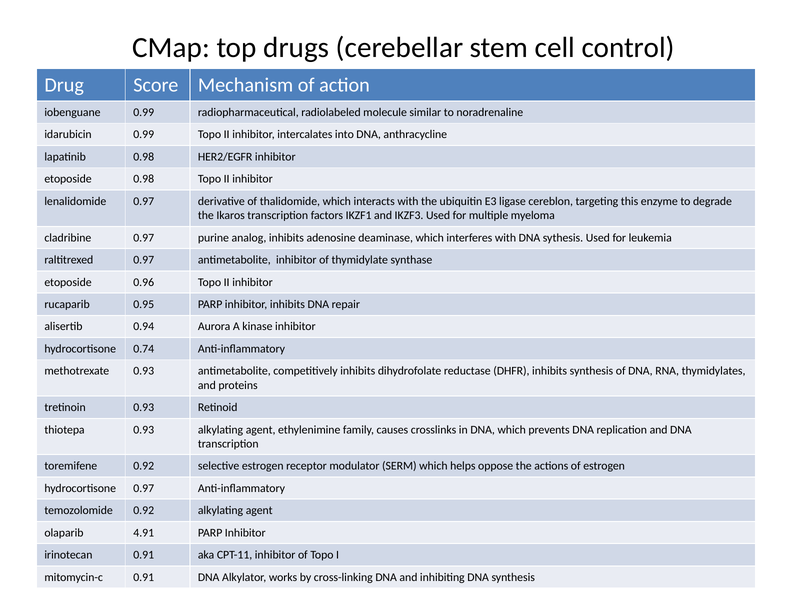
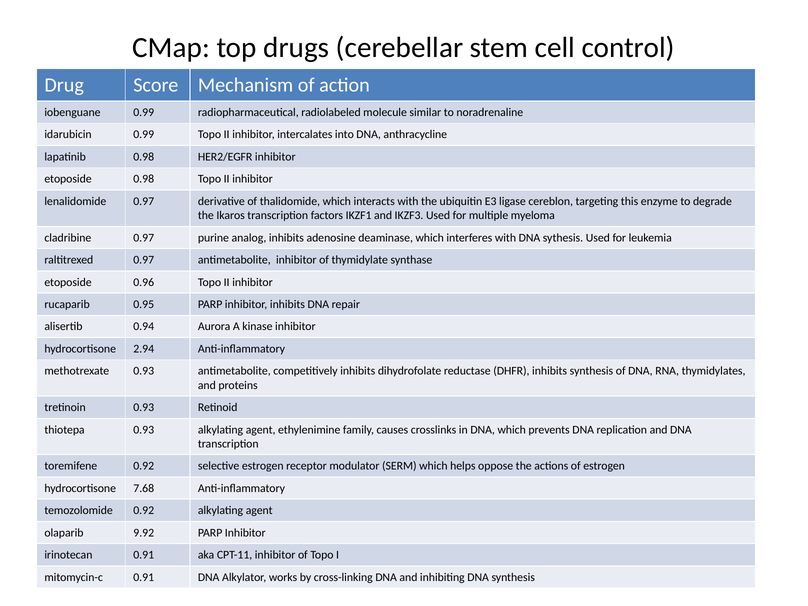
0.74: 0.74 -> 2.94
hydrocortisone 0.97: 0.97 -> 7.68
4.91: 4.91 -> 9.92
